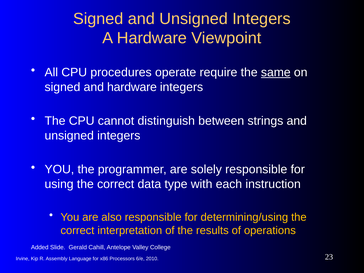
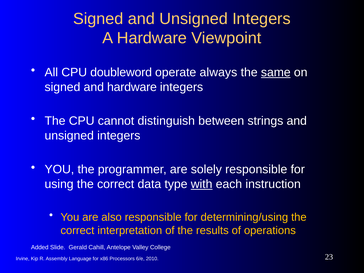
procedures: procedures -> doubleword
require: require -> always
with underline: none -> present
